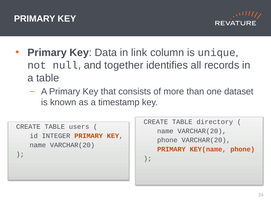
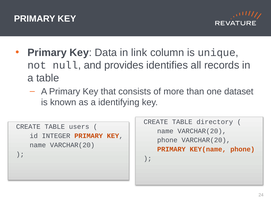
together: together -> provides
timestamp: timestamp -> identifying
